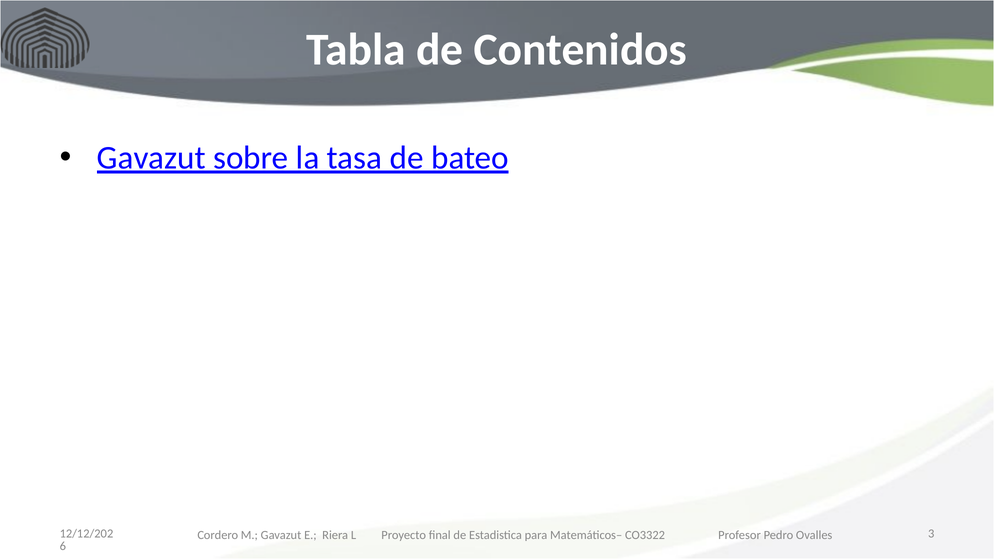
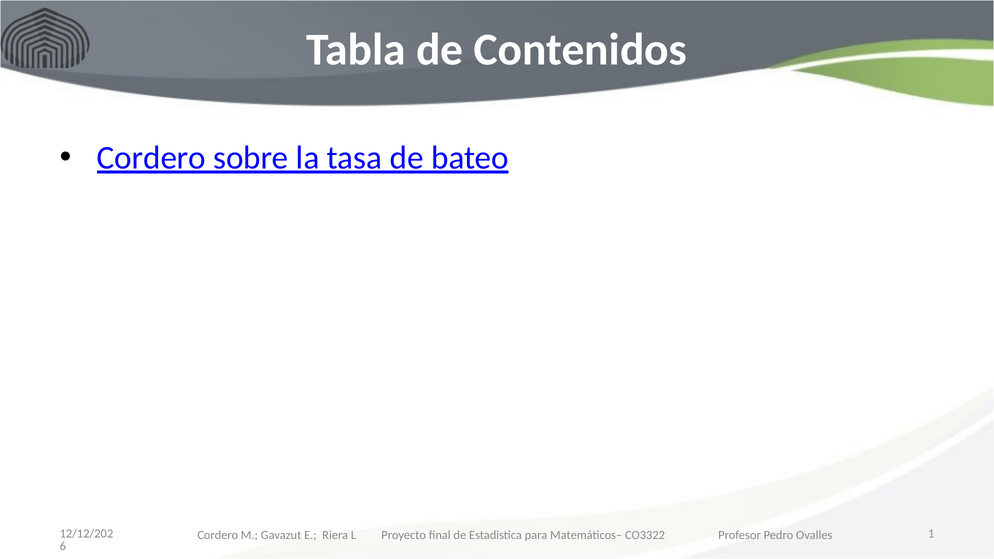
Gavazut at (151, 158): Gavazut -> Cordero
3: 3 -> 1
